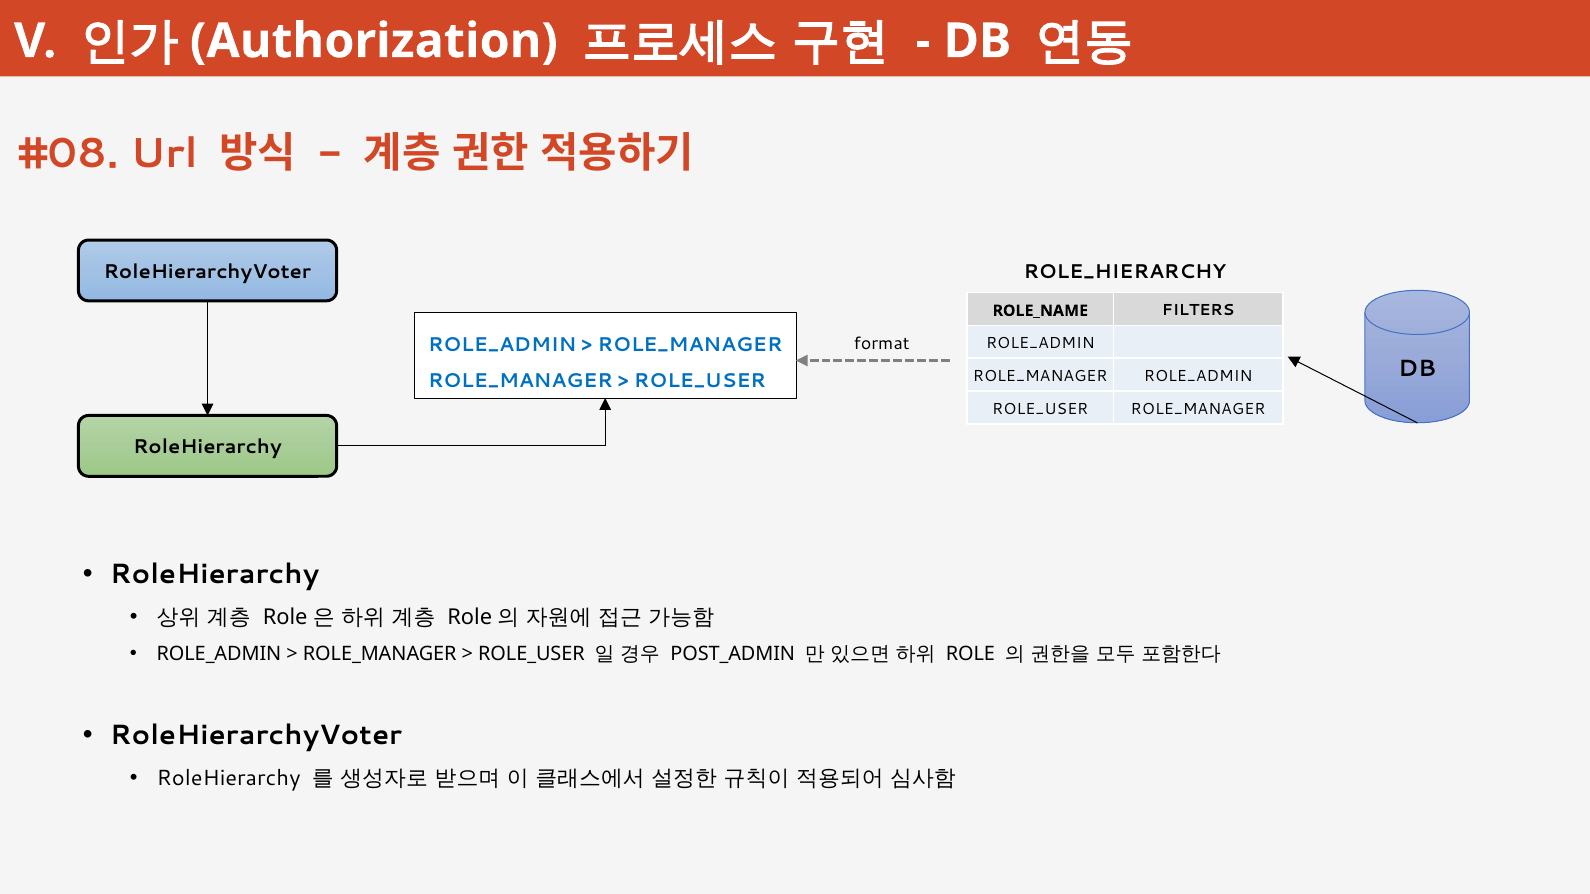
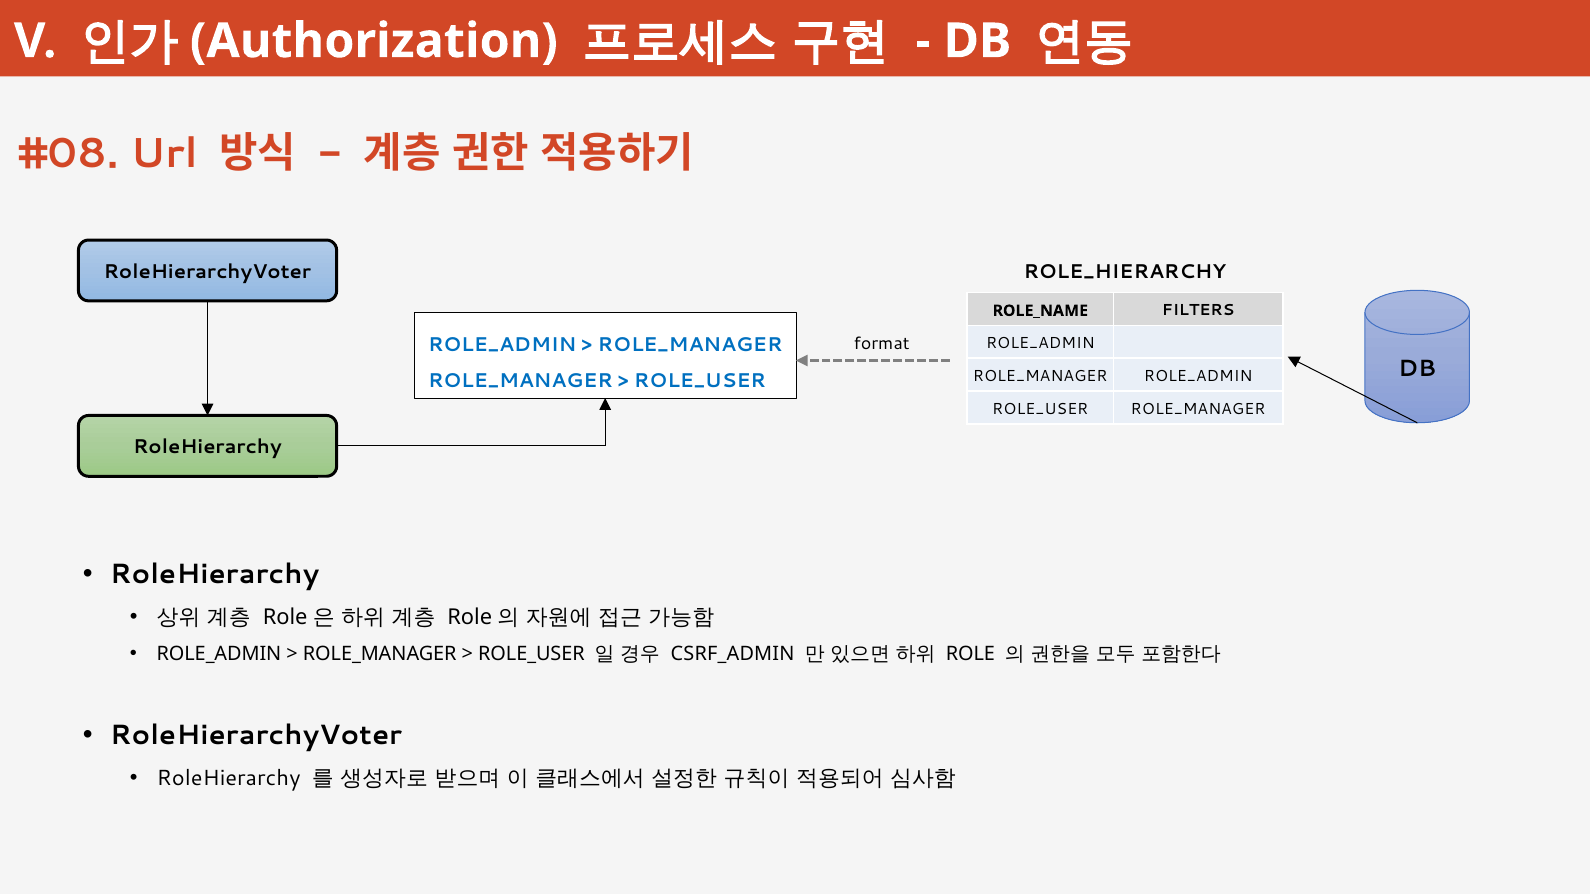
POST_ADMIN: POST_ADMIN -> CSRF_ADMIN
